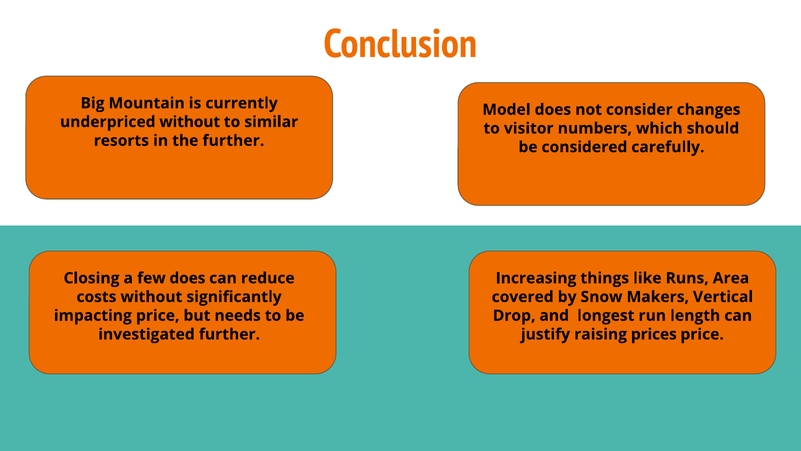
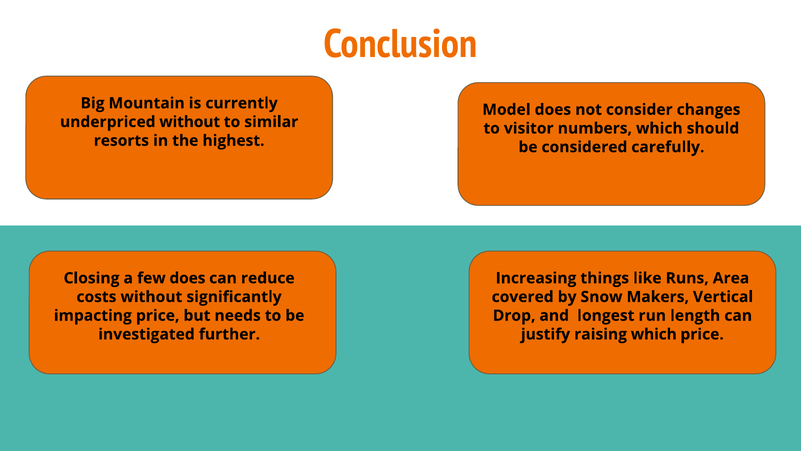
the further: further -> highest
raising prices: prices -> which
